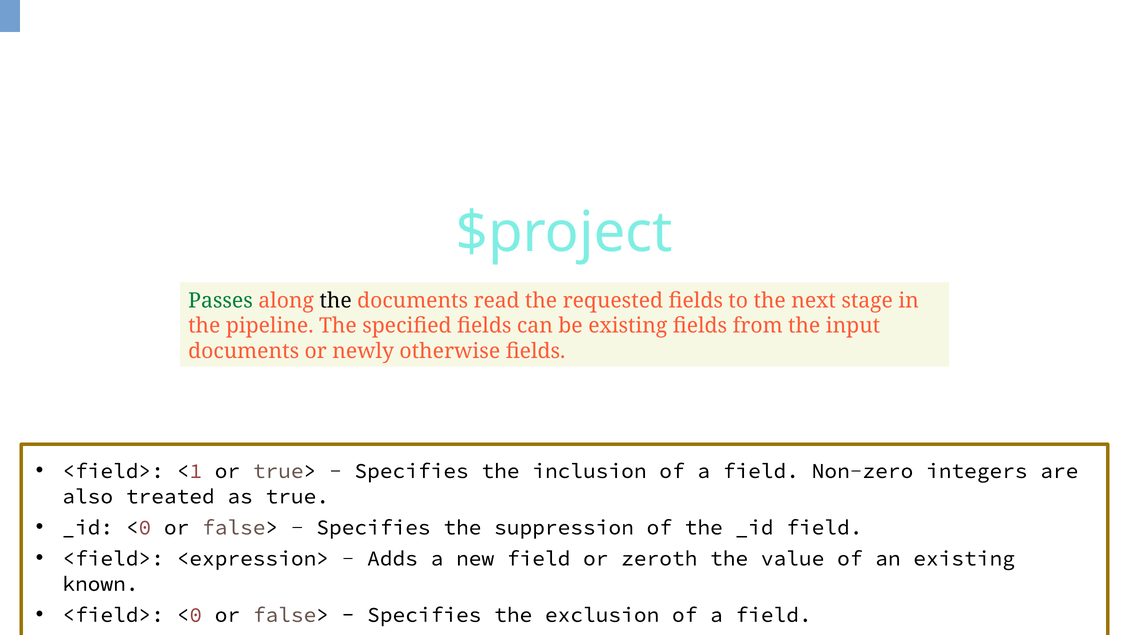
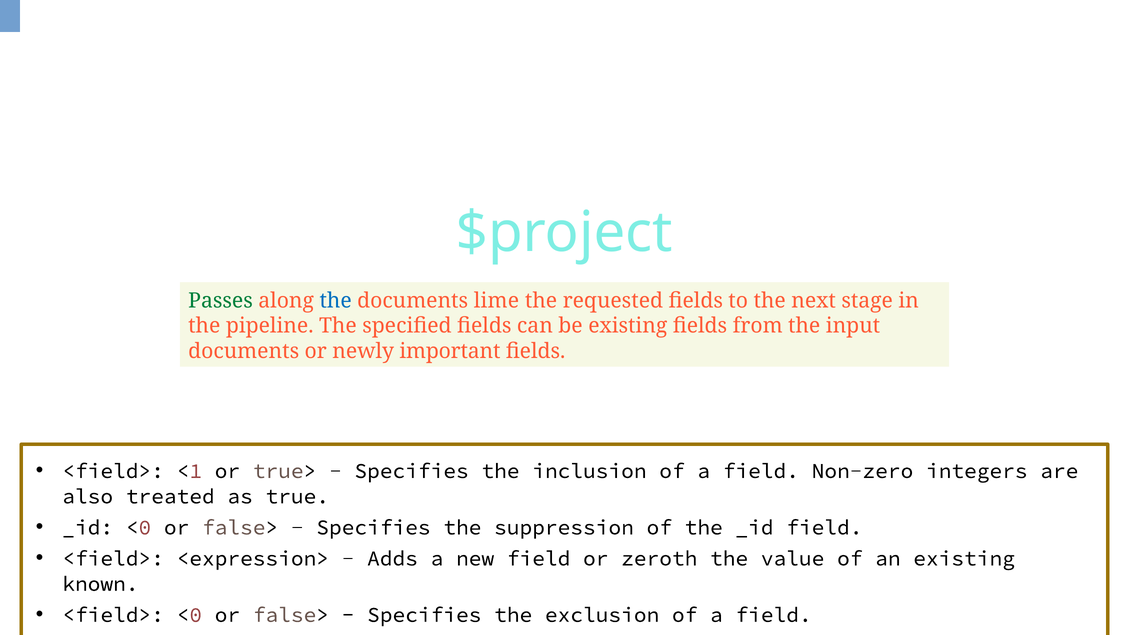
the at (336, 301) colour: black -> blue
read: read -> lime
otherwise: otherwise -> important
